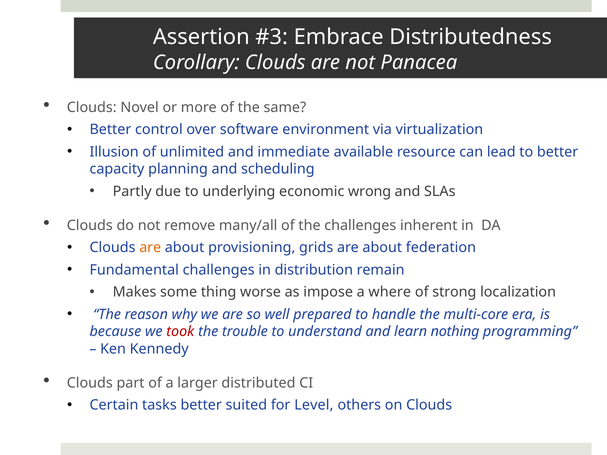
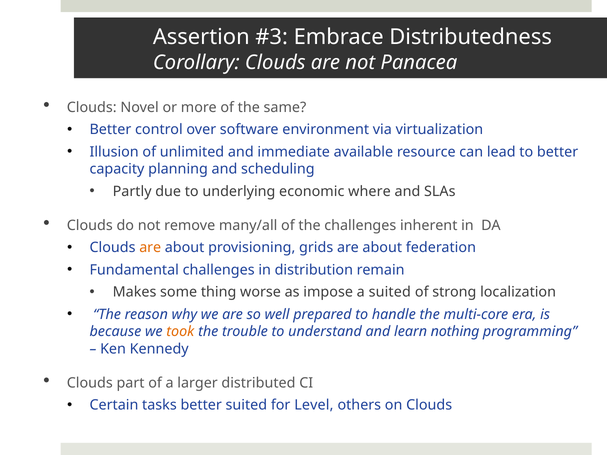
wrong: wrong -> where
a where: where -> suited
took colour: red -> orange
